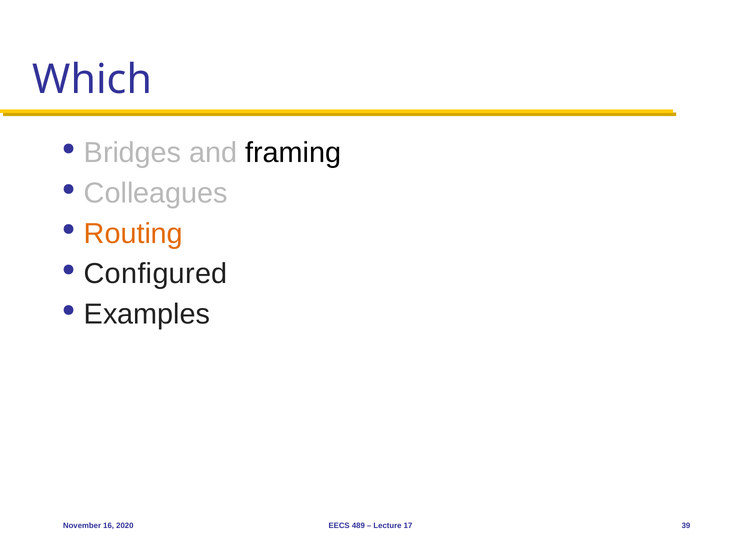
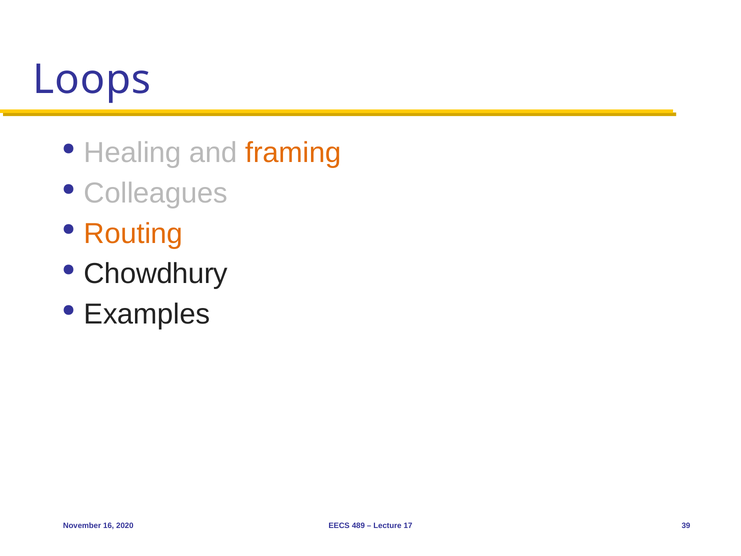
Which: Which -> Loops
Bridges: Bridges -> Healing
framing colour: black -> orange
Configured: Configured -> Chowdhury
